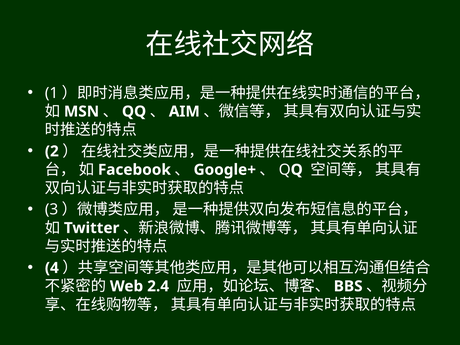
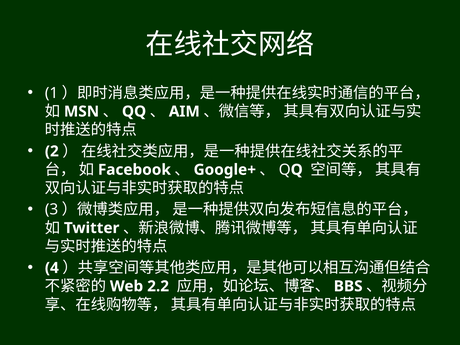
2.4: 2.4 -> 2.2
